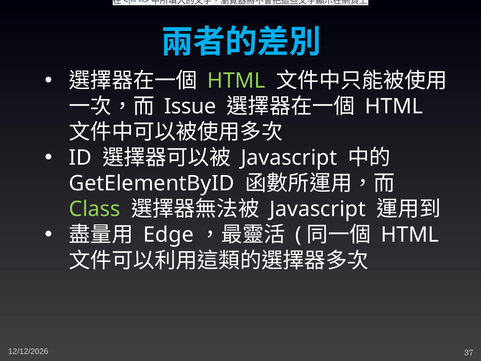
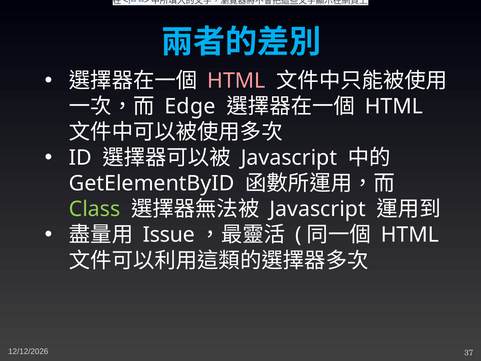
HTML at (236, 81) colour: light green -> pink
Issue: Issue -> Edge
Edge: Edge -> Issue
